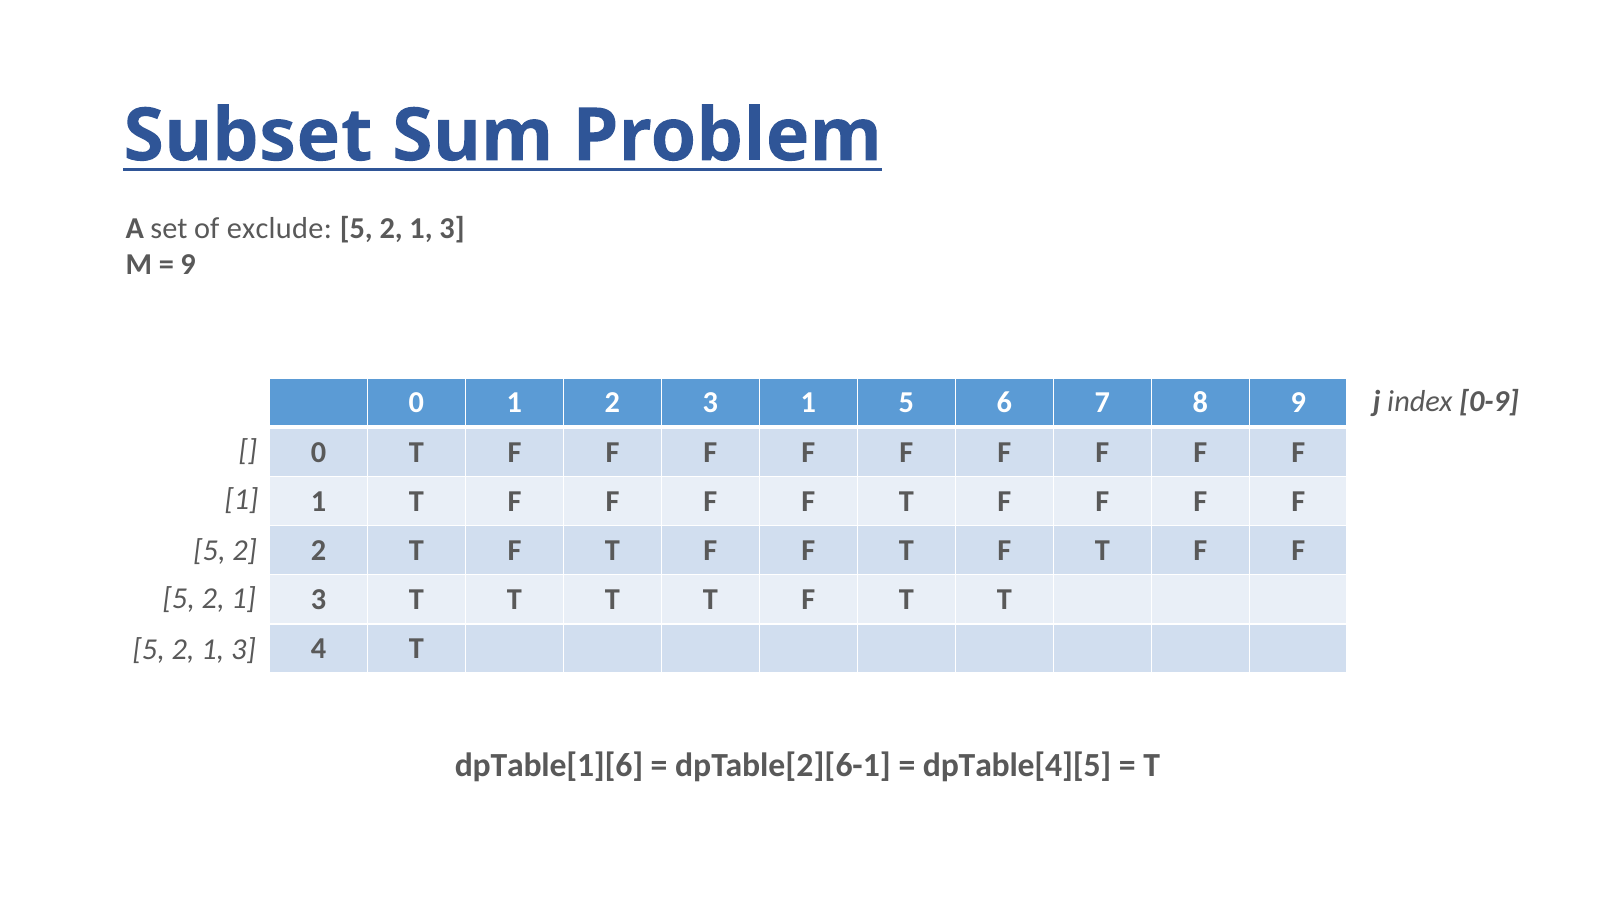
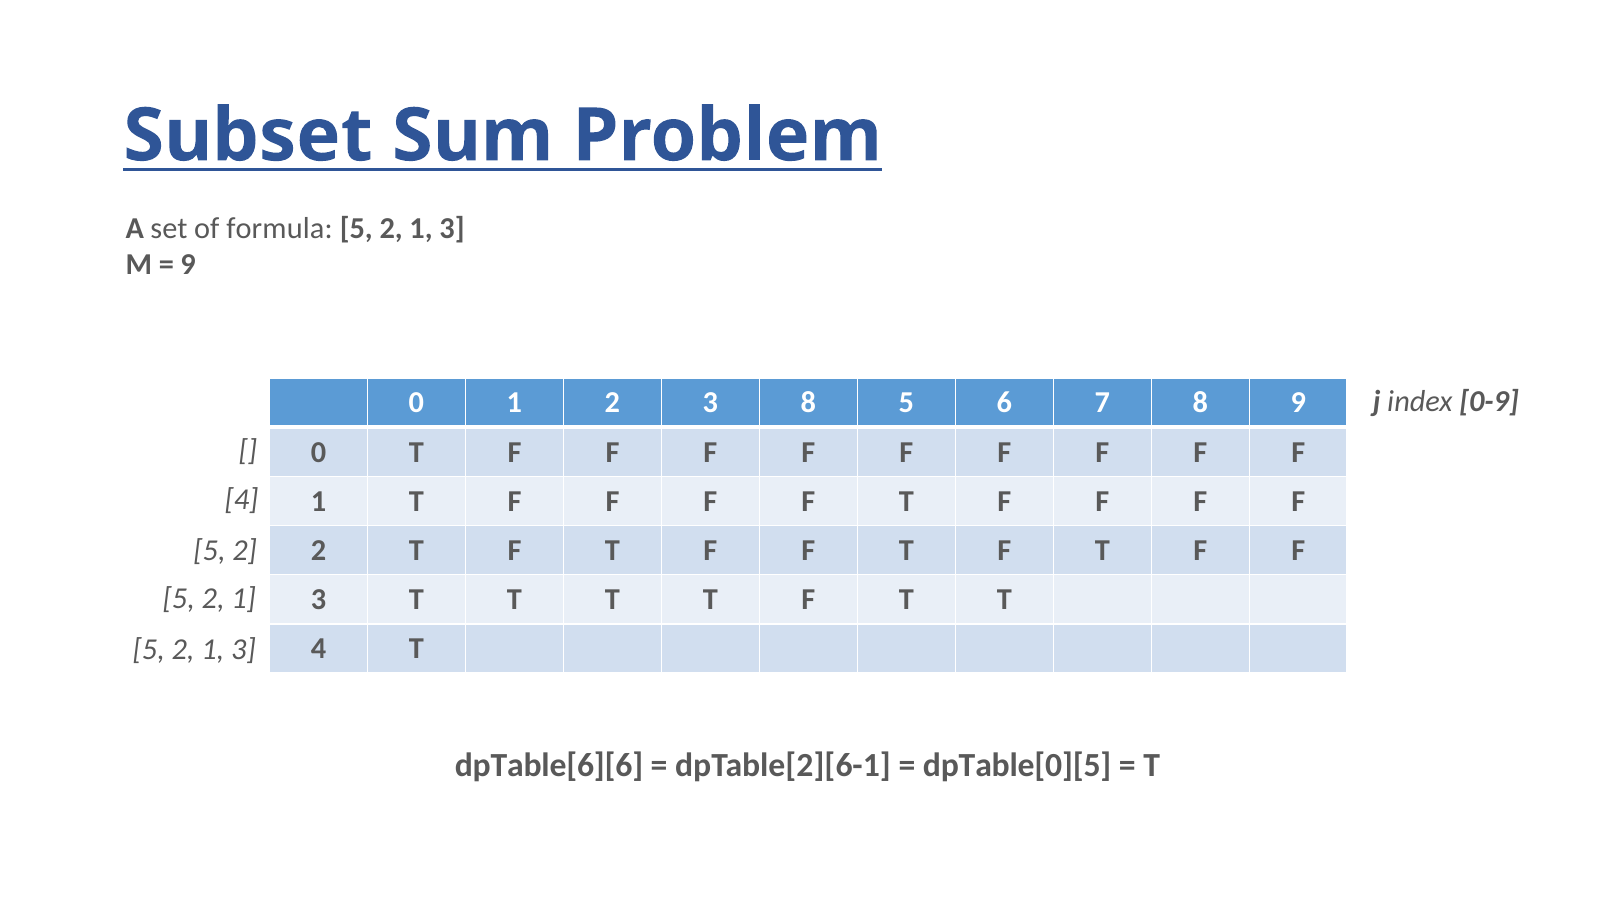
exclude: exclude -> formula
2 3 1: 1 -> 8
1 at (241, 499): 1 -> 4
dpTable[1][6: dpTable[1][6 -> dpTable[6][6
dpTable[4][5: dpTable[4][5 -> dpTable[0][5
